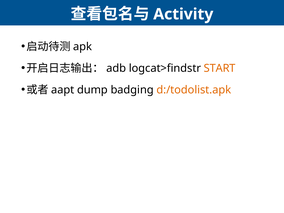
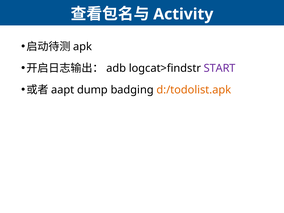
START colour: orange -> purple
